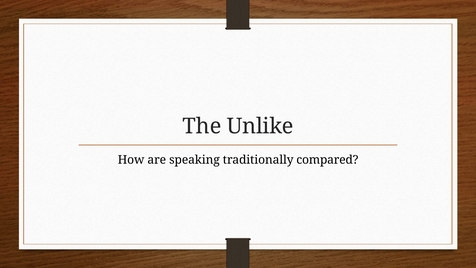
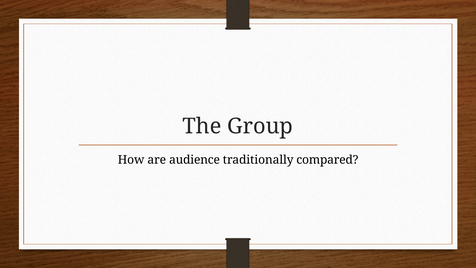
Unlike: Unlike -> Group
speaking: speaking -> audience
